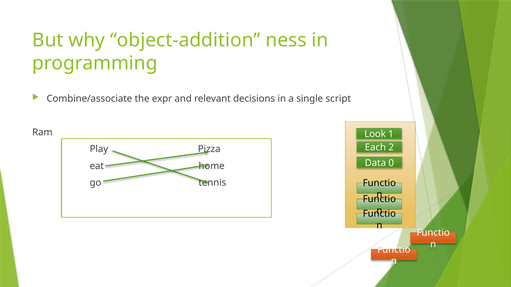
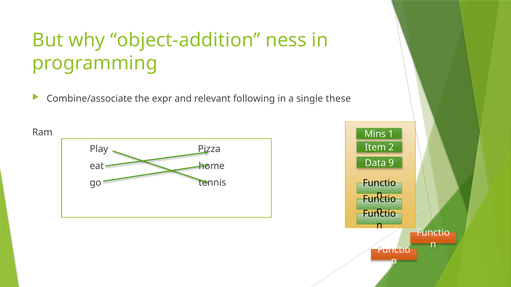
decisions: decisions -> following
script: script -> these
Look: Look -> Mins
Each: Each -> Item
0: 0 -> 9
